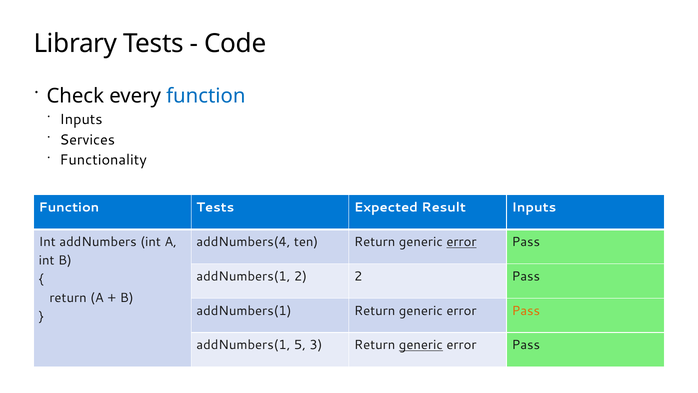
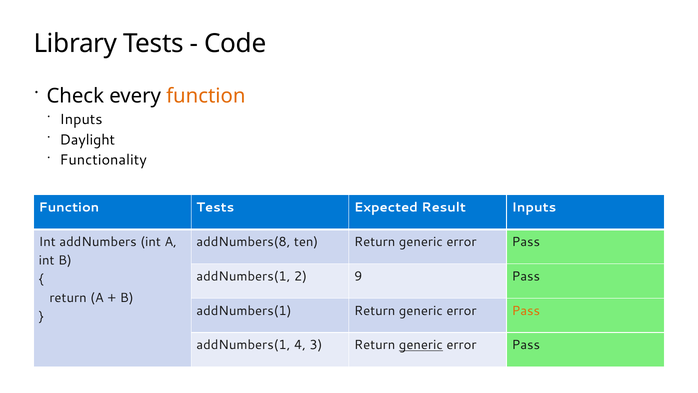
function at (206, 96) colour: blue -> orange
Services: Services -> Daylight
addNumbers(4: addNumbers(4 -> addNumbers(8
error at (461, 242) underline: present -> none
2 2: 2 -> 9
5: 5 -> 4
